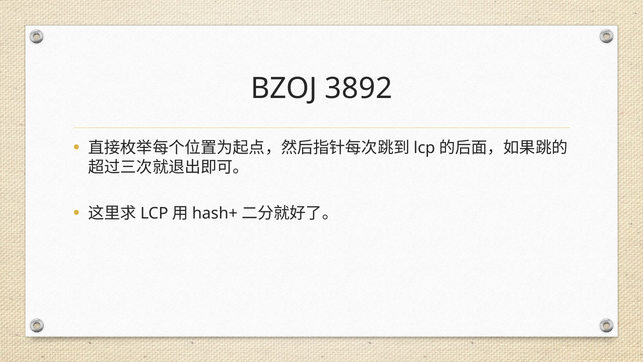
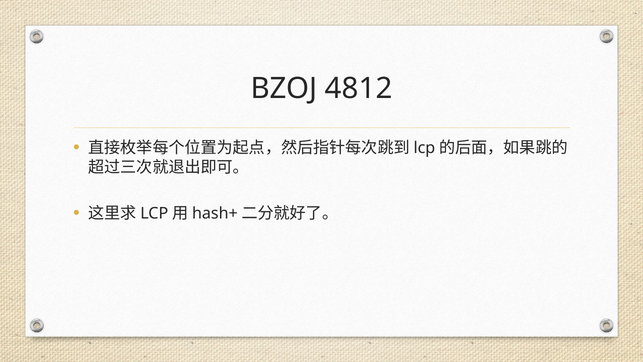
3892: 3892 -> 4812
